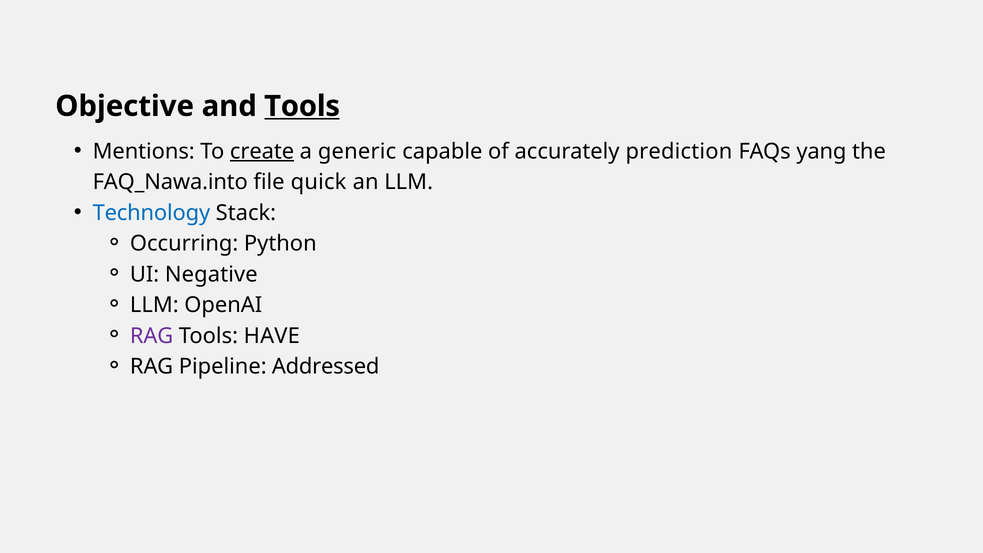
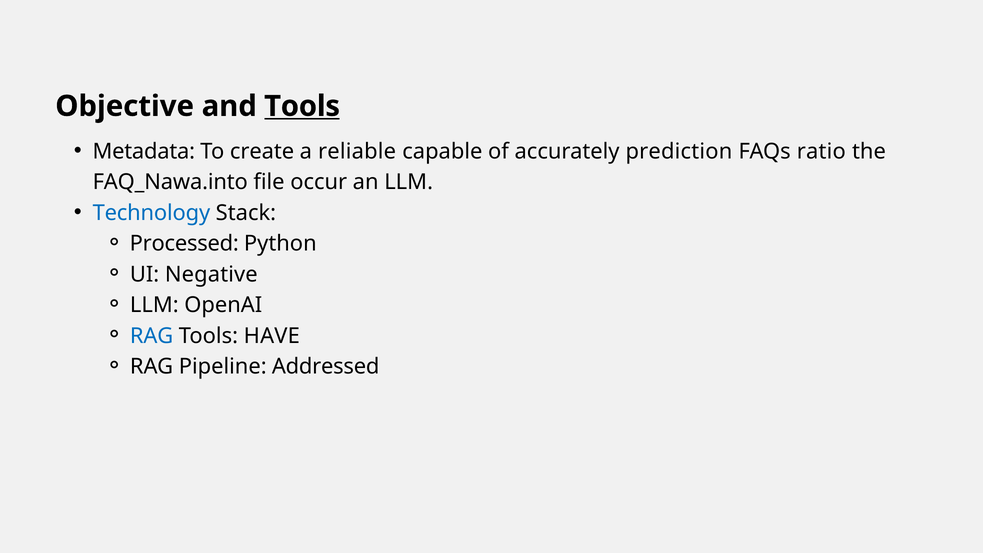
Mentions: Mentions -> Metadata
create underline: present -> none
generic: generic -> reliable
yang: yang -> ratio
quick: quick -> occur
Occurring: Occurring -> Processed
RAG at (152, 336) colour: purple -> blue
